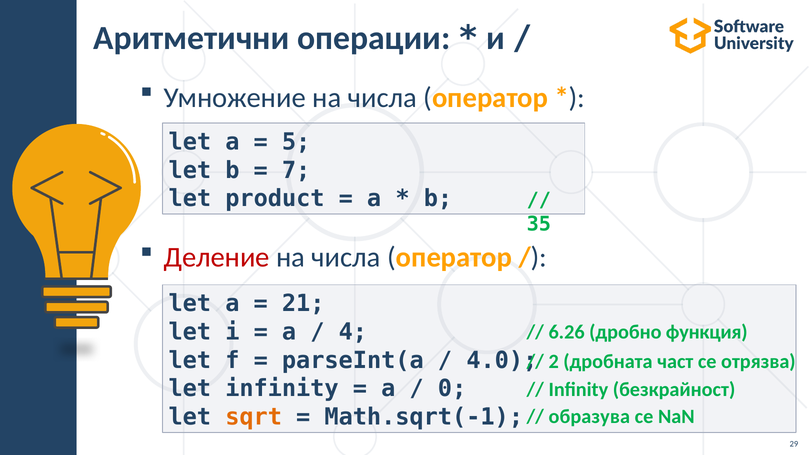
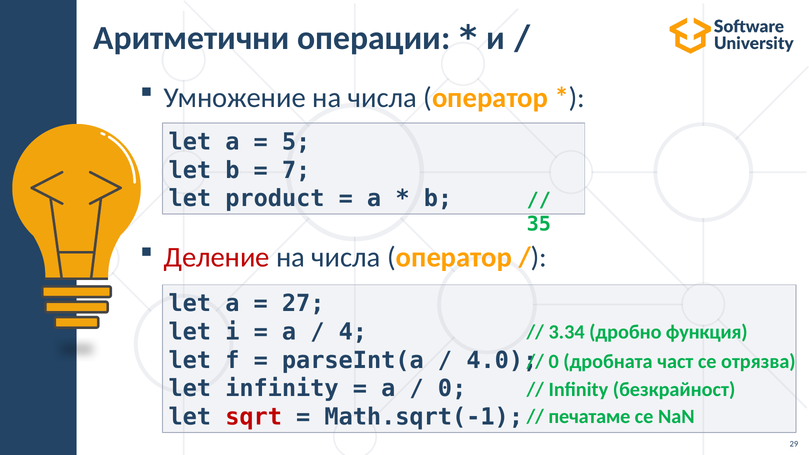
21: 21 -> 27
6.26: 6.26 -> 3.34
2 at (554, 362): 2 -> 0
sqrt colour: orange -> red
образува: образува -> печатаме
